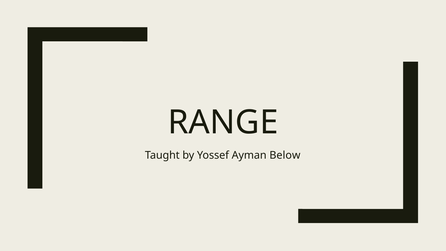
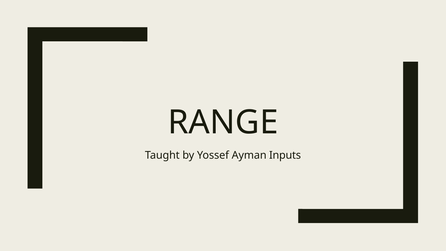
Below: Below -> Inputs
